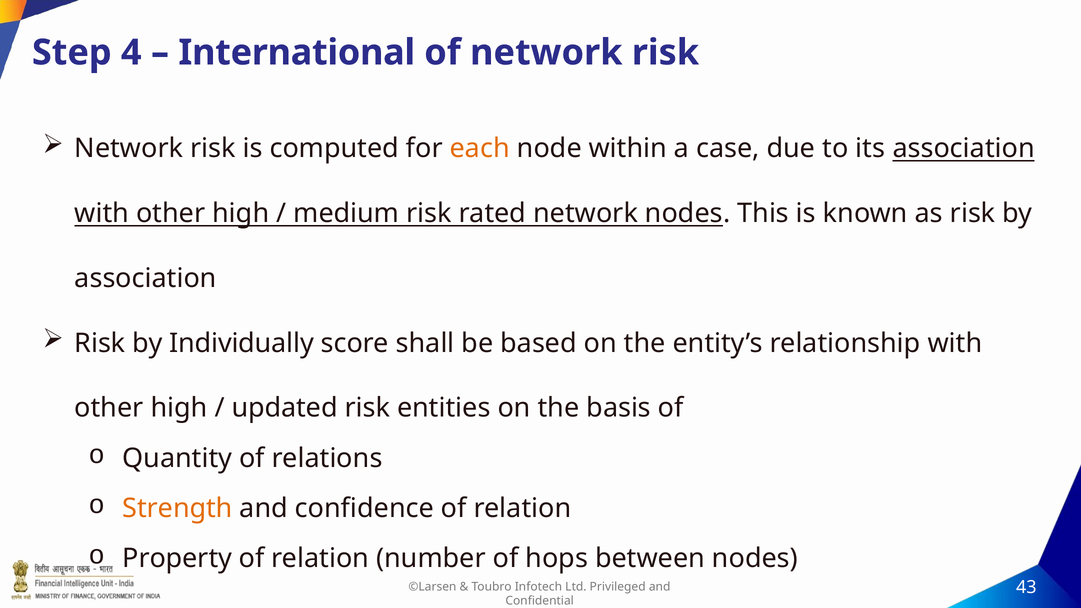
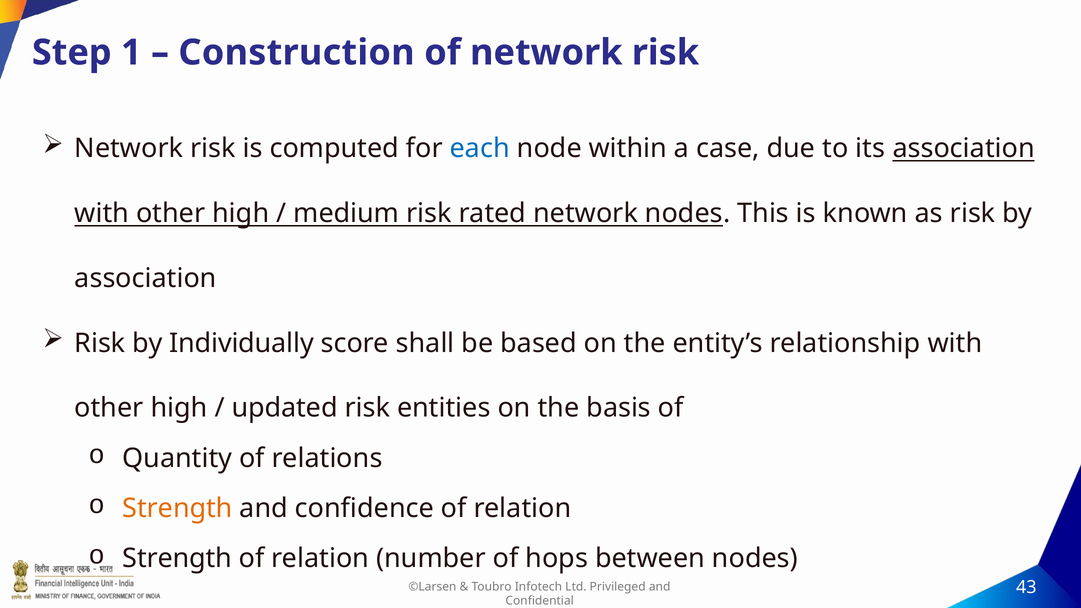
4: 4 -> 1
International: International -> Construction
each colour: orange -> blue
Property at (177, 558): Property -> Strength
